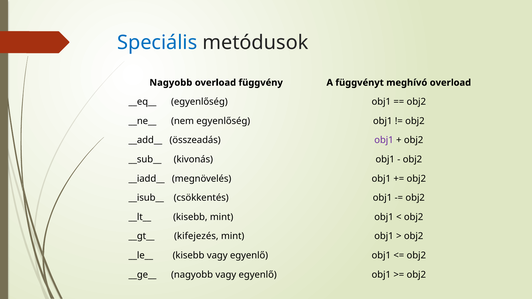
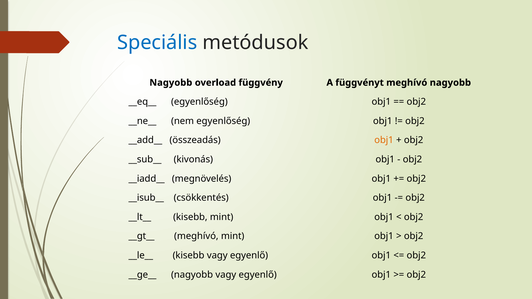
meghívó overload: overload -> nagyobb
obj1 at (384, 140) colour: purple -> orange
kifejezés at (196, 236): kifejezés -> meghívó
